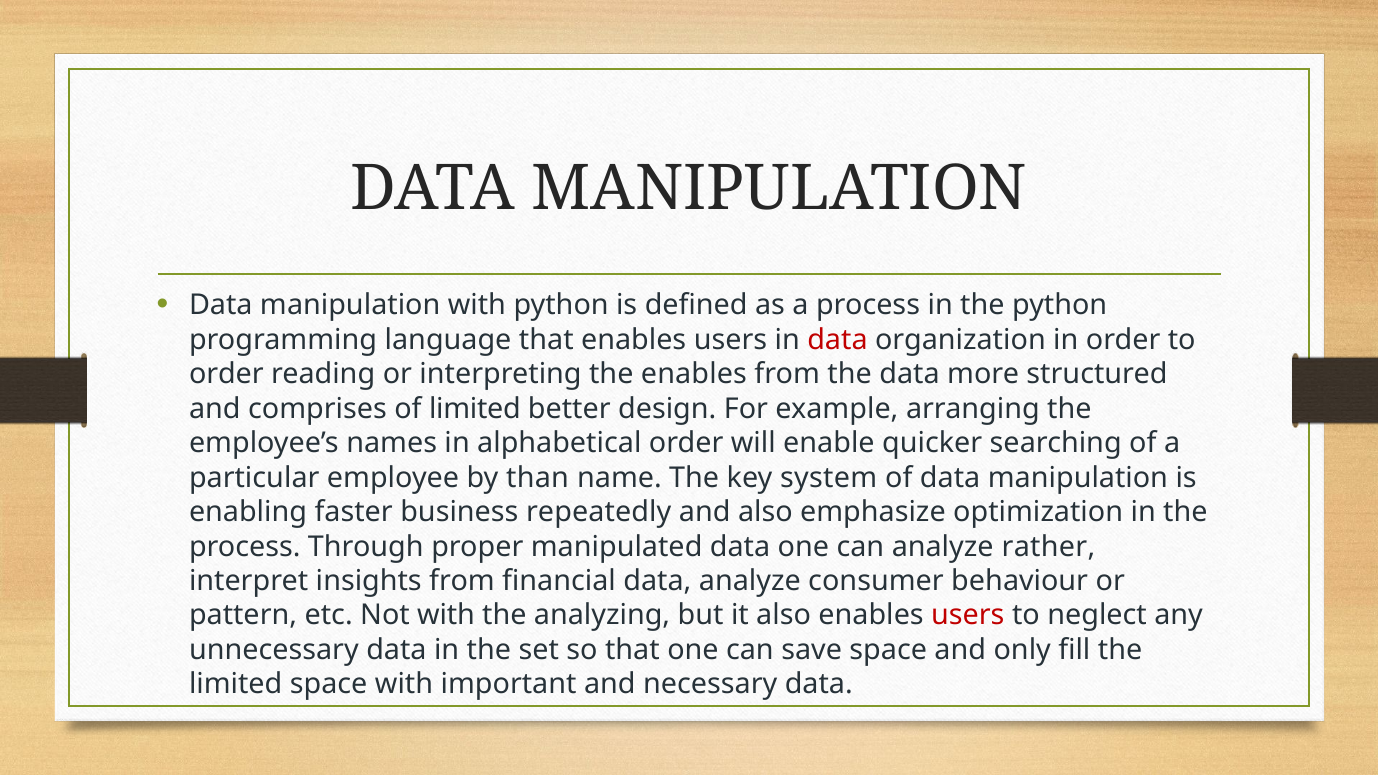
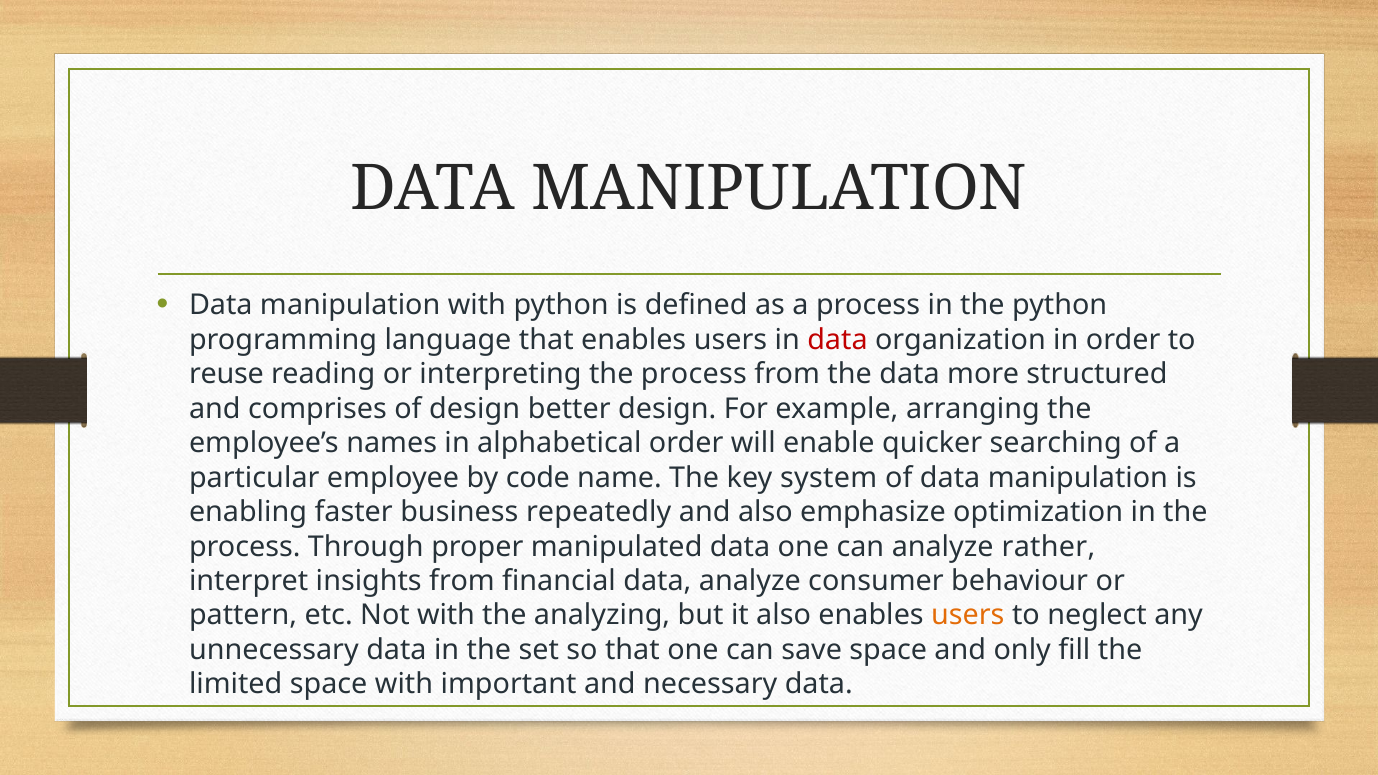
order at (226, 374): order -> reuse
interpreting the enables: enables -> process
of limited: limited -> design
than: than -> code
users at (968, 616) colour: red -> orange
